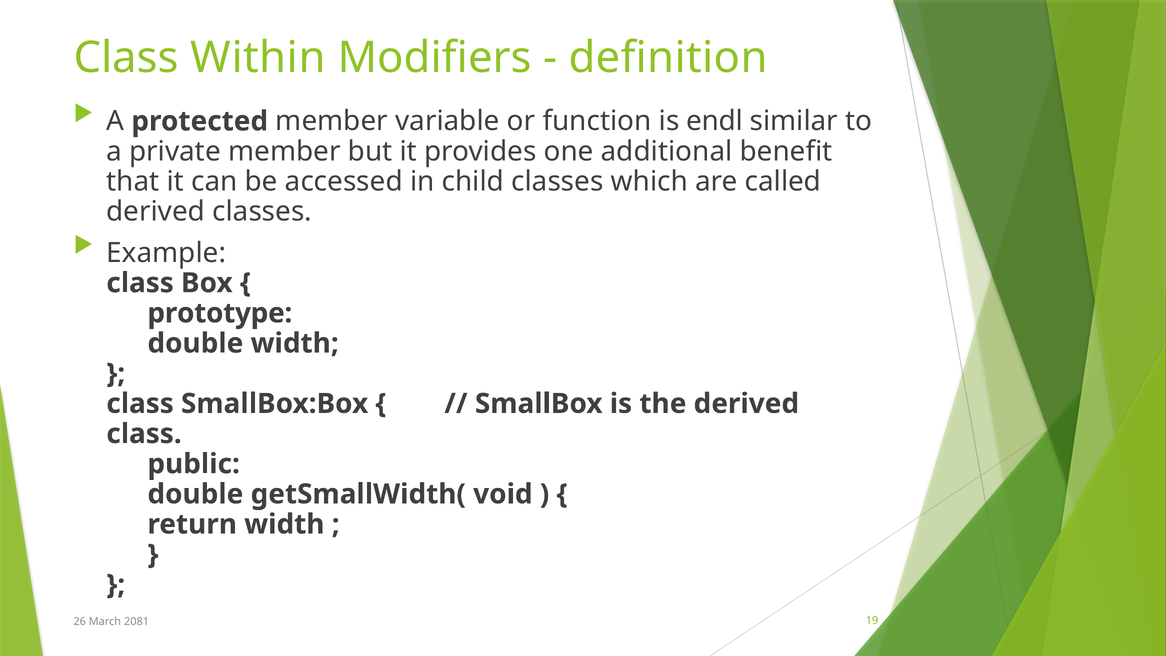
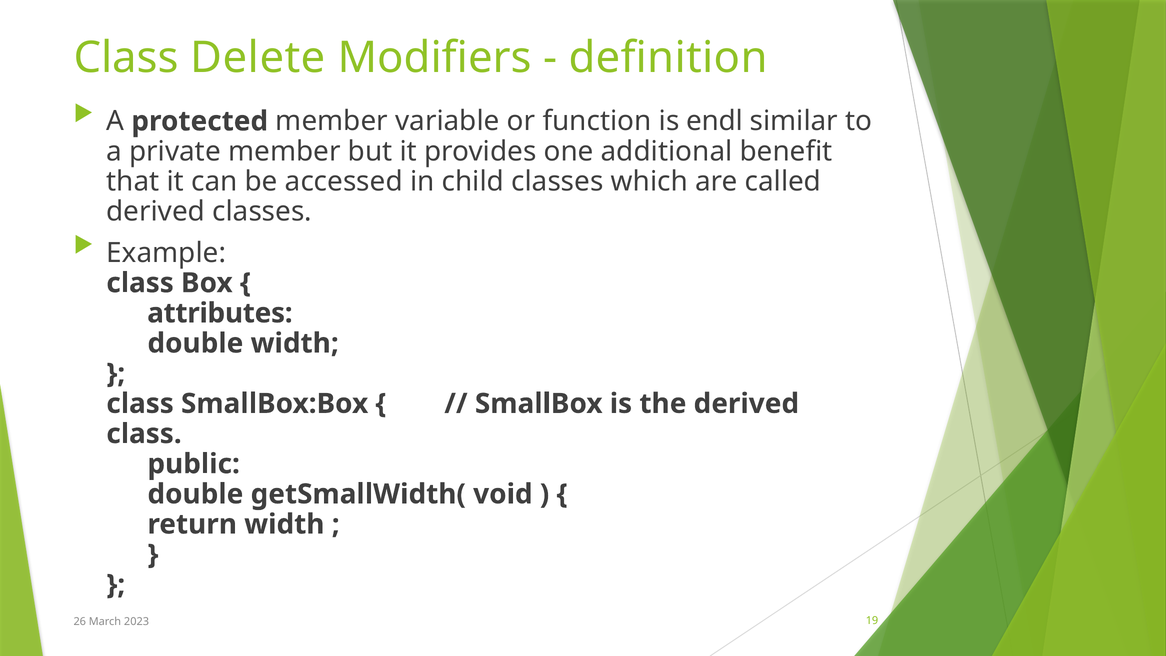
Within: Within -> Delete
prototype: prototype -> attributes
2081: 2081 -> 2023
